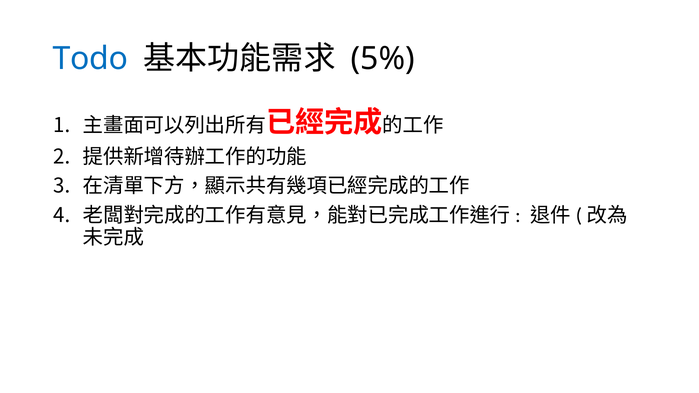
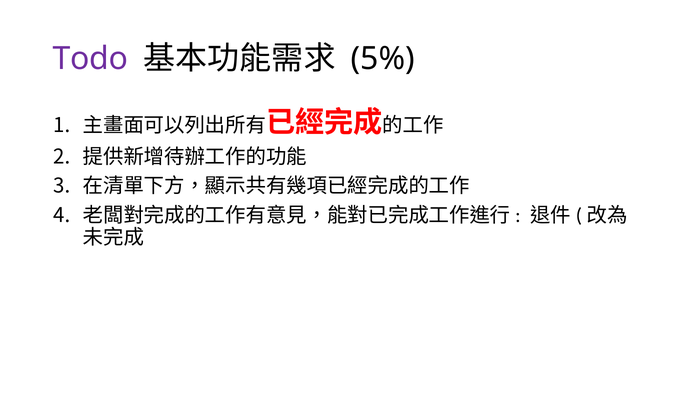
Todo colour: blue -> purple
